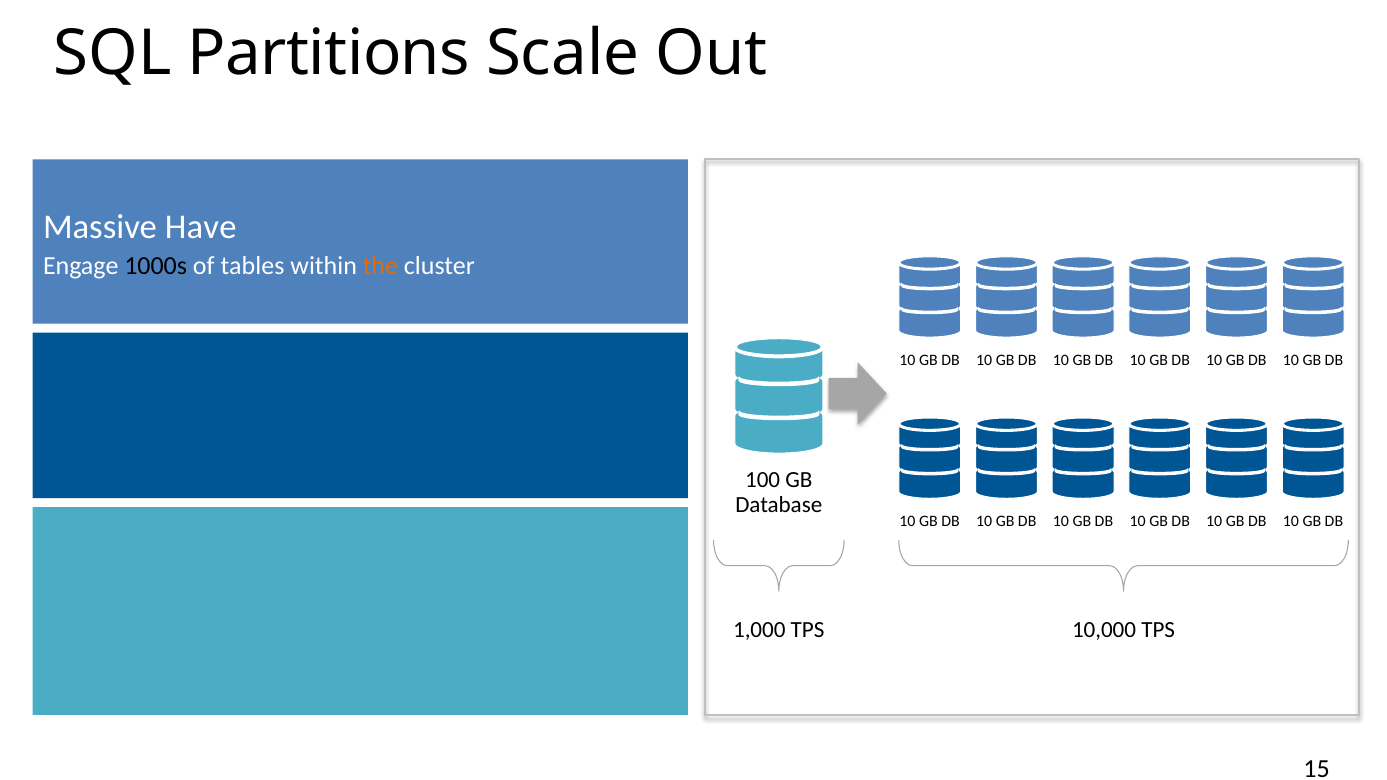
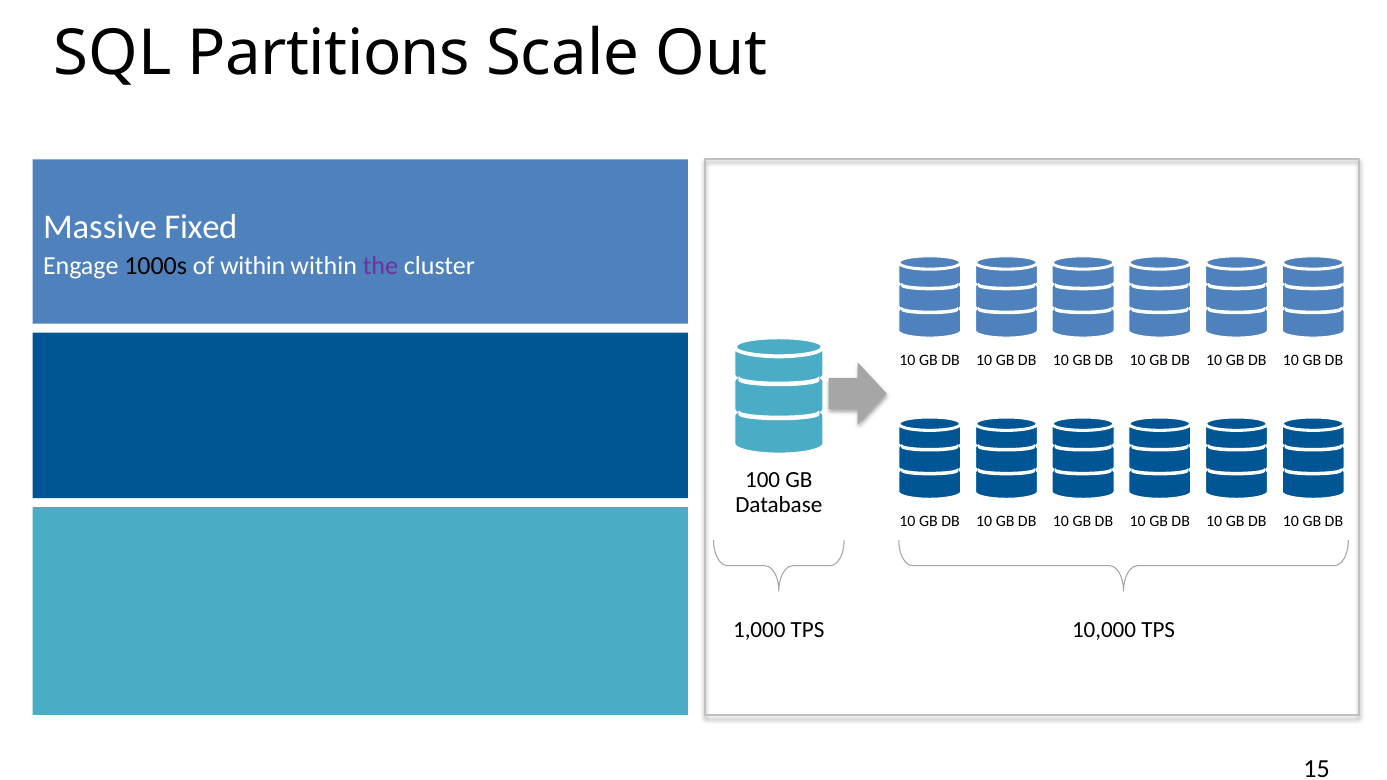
Have: Have -> Fixed
of tables: tables -> within
the colour: orange -> purple
